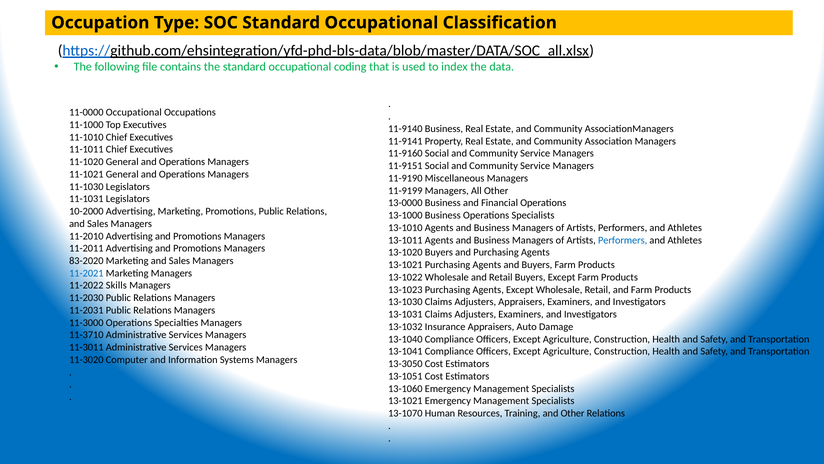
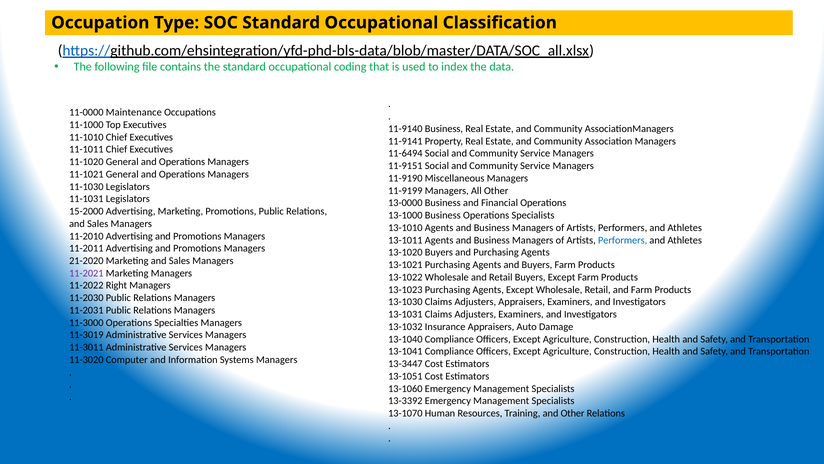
11-0000 Occupational: Occupational -> Maintenance
11-9160: 11-9160 -> 11-6494
10-2000: 10-2000 -> 15-2000
83-2020: 83-2020 -> 21-2020
11-2021 colour: blue -> purple
Skills: Skills -> Right
11-3710: 11-3710 -> 11-3019
13-3050: 13-3050 -> 13-3447
13-1021 at (405, 401): 13-1021 -> 13-3392
